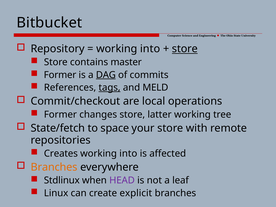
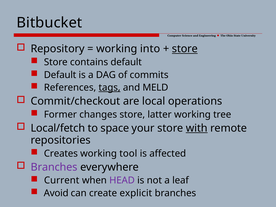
contains master: master -> default
Former at (60, 75): Former -> Default
DAG underline: present -> none
State/fetch: State/fetch -> Local/fetch
with underline: none -> present
into at (128, 153): into -> tool
Branches at (54, 167) colour: orange -> purple
Stdlinux: Stdlinux -> Current
Linux: Linux -> Avoid
